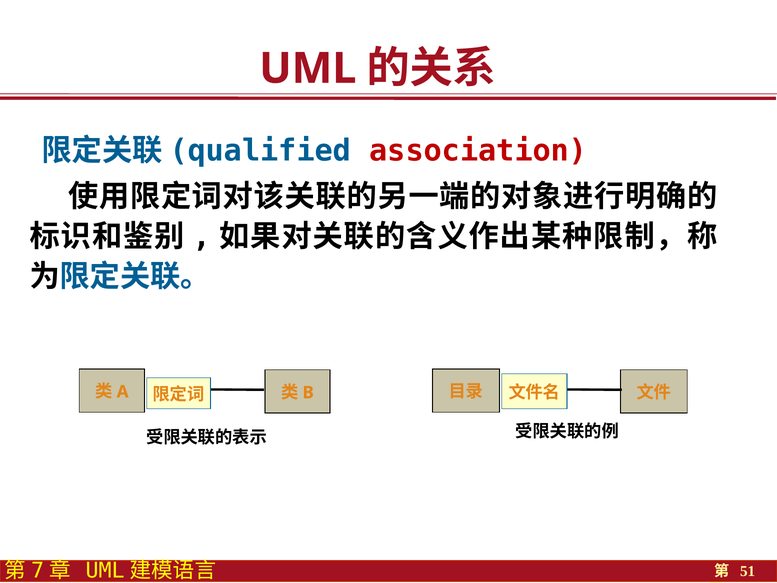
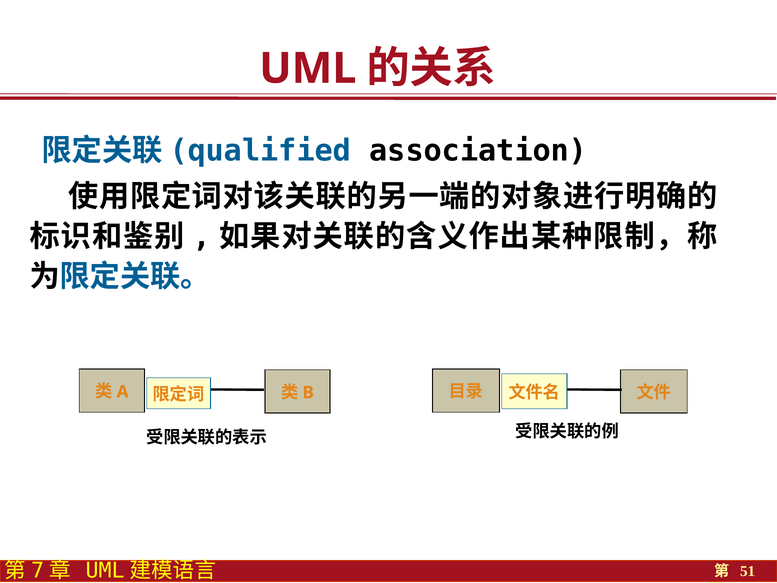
association colour: red -> black
